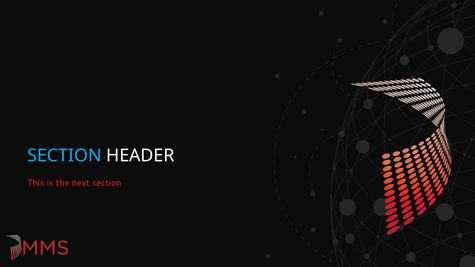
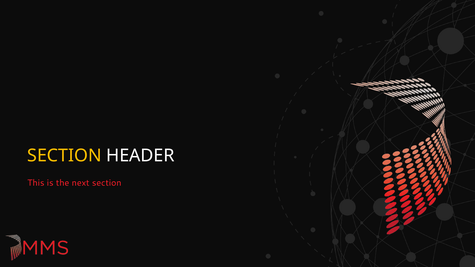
SECTION at (64, 156) colour: light blue -> yellow
